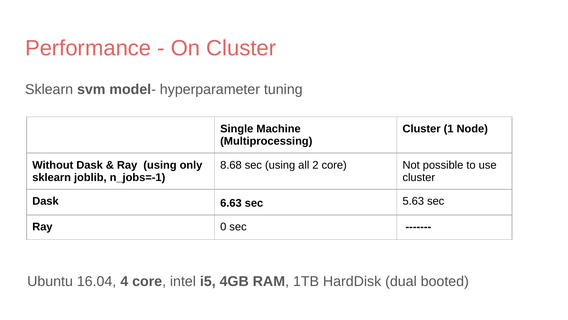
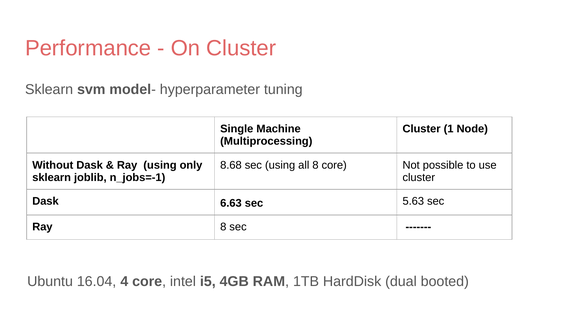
all 2: 2 -> 8
Ray 0: 0 -> 8
